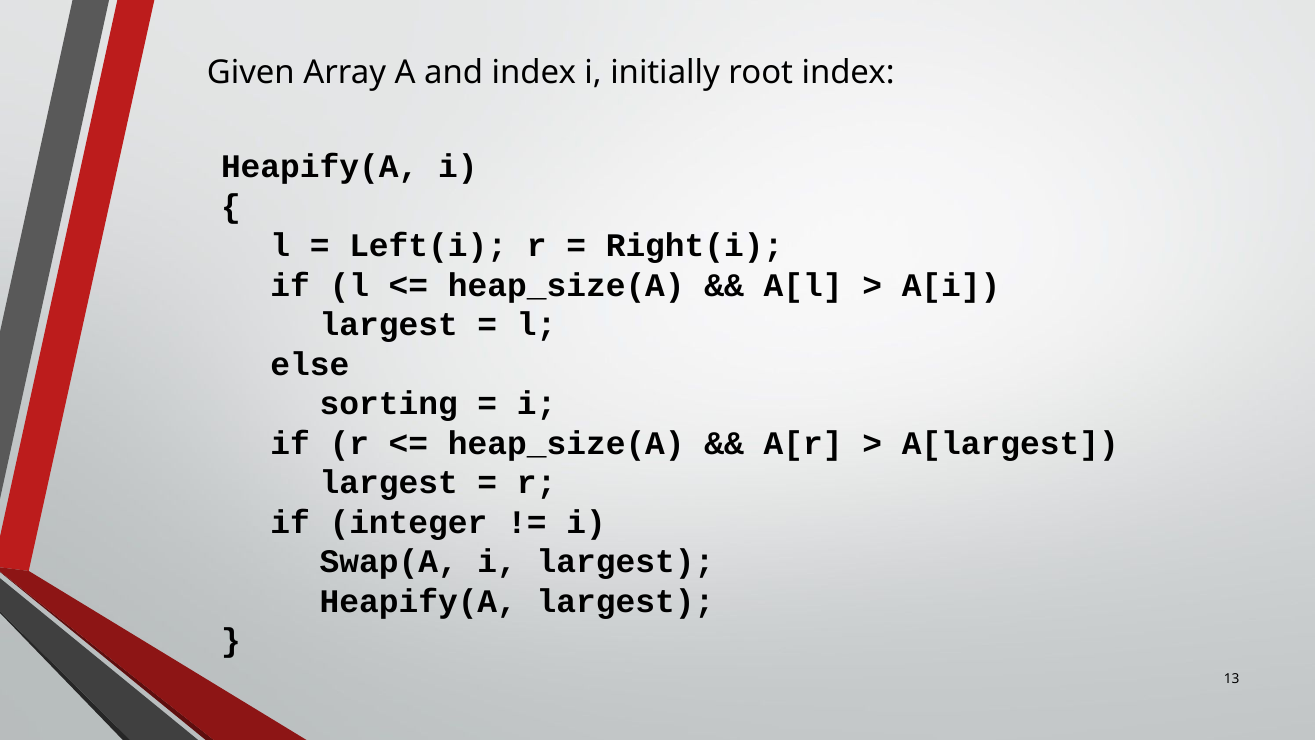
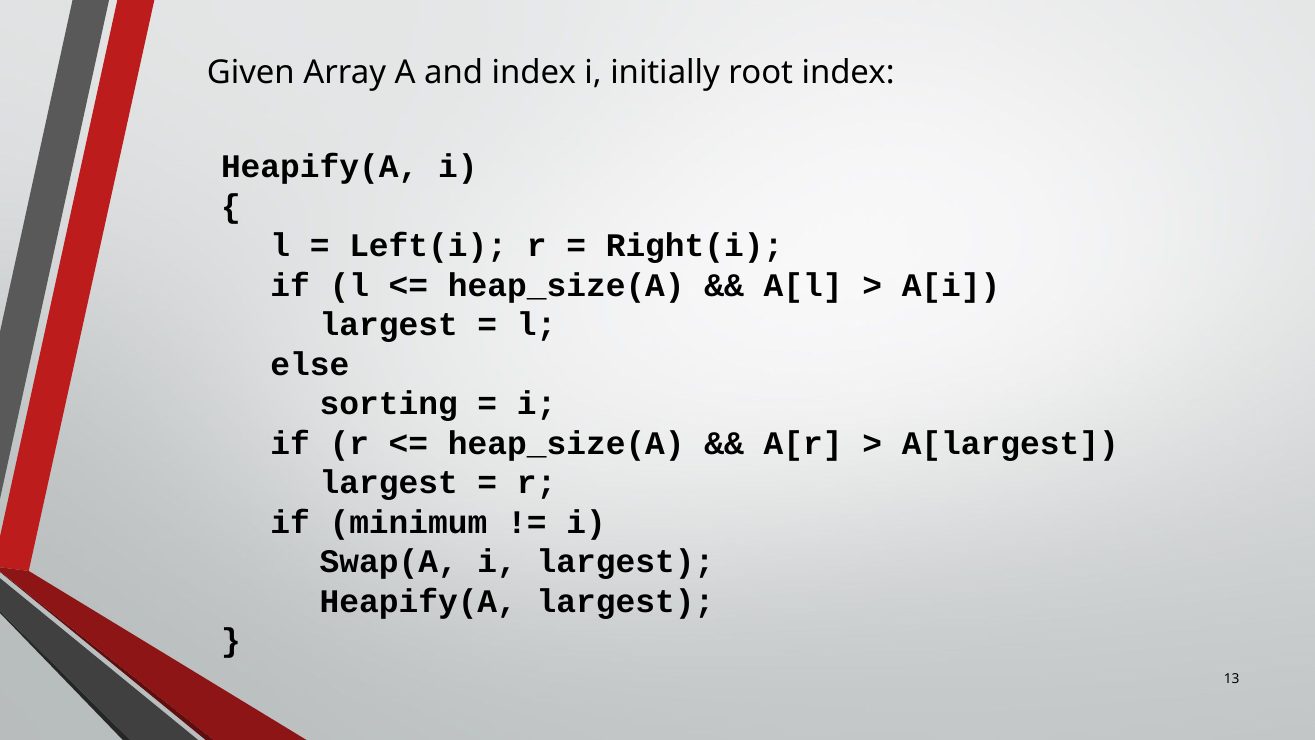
integer: integer -> minimum
